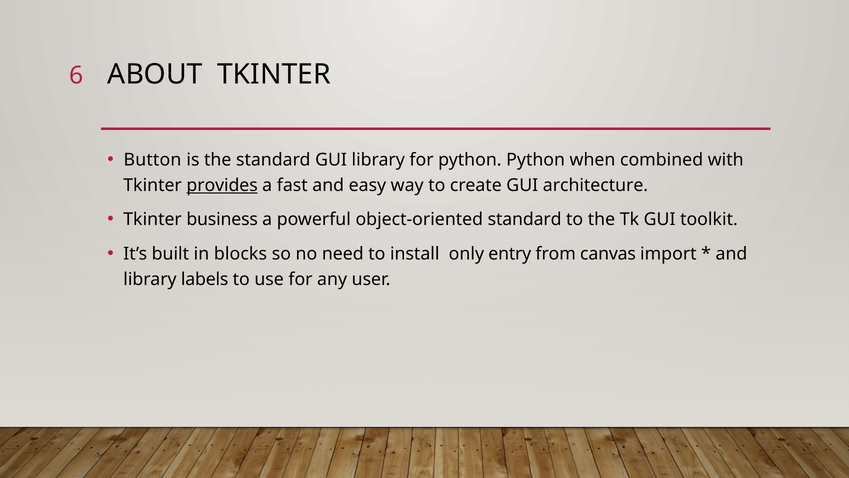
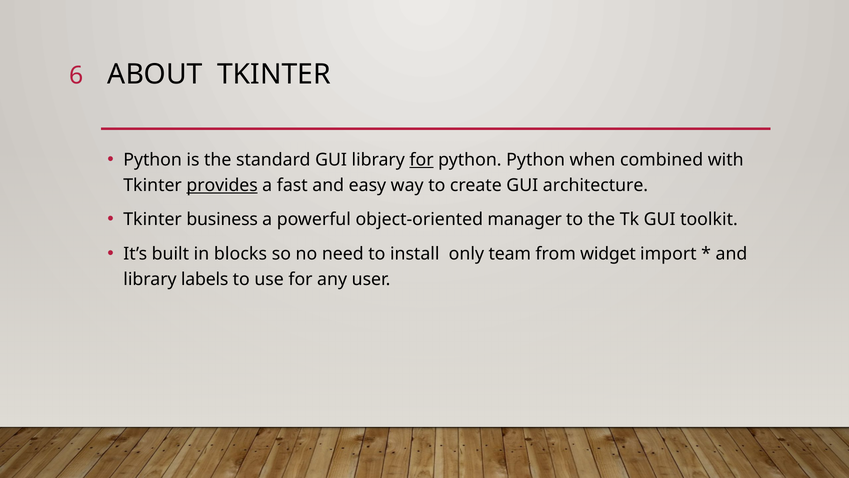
Button at (152, 160): Button -> Python
for at (422, 160) underline: none -> present
object-oriented standard: standard -> manager
entry: entry -> team
canvas: canvas -> widget
